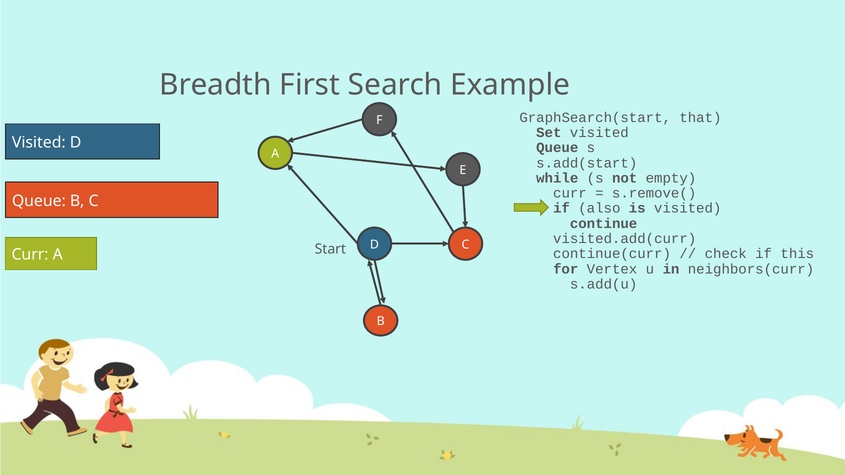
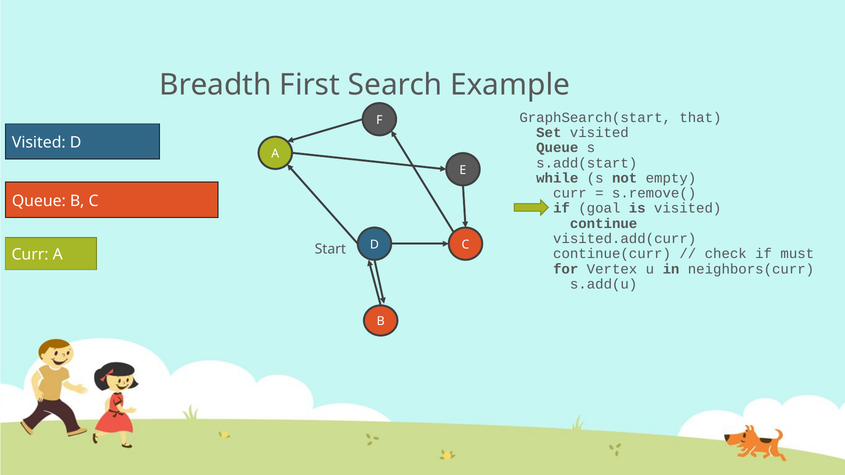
also: also -> goal
this: this -> must
